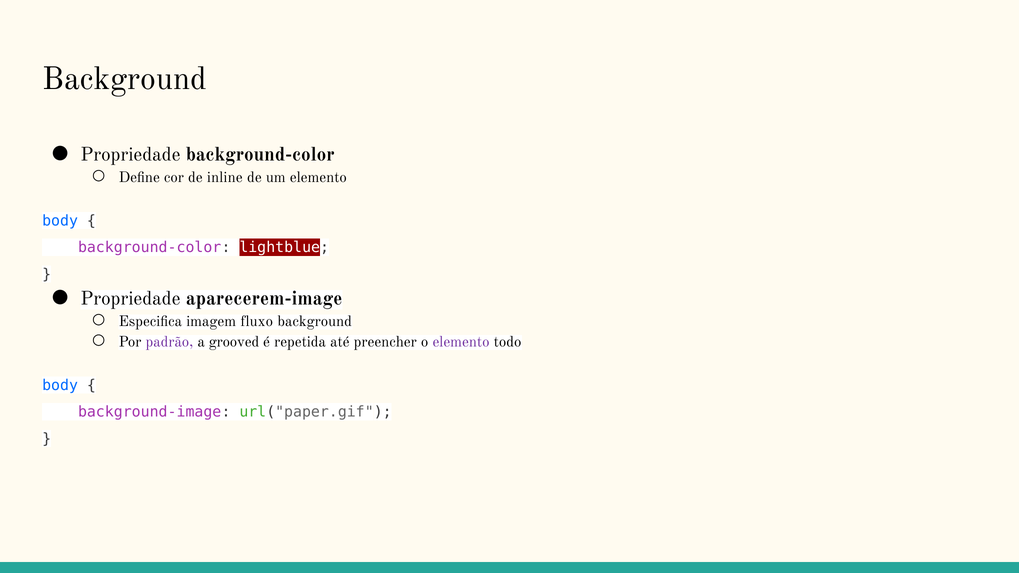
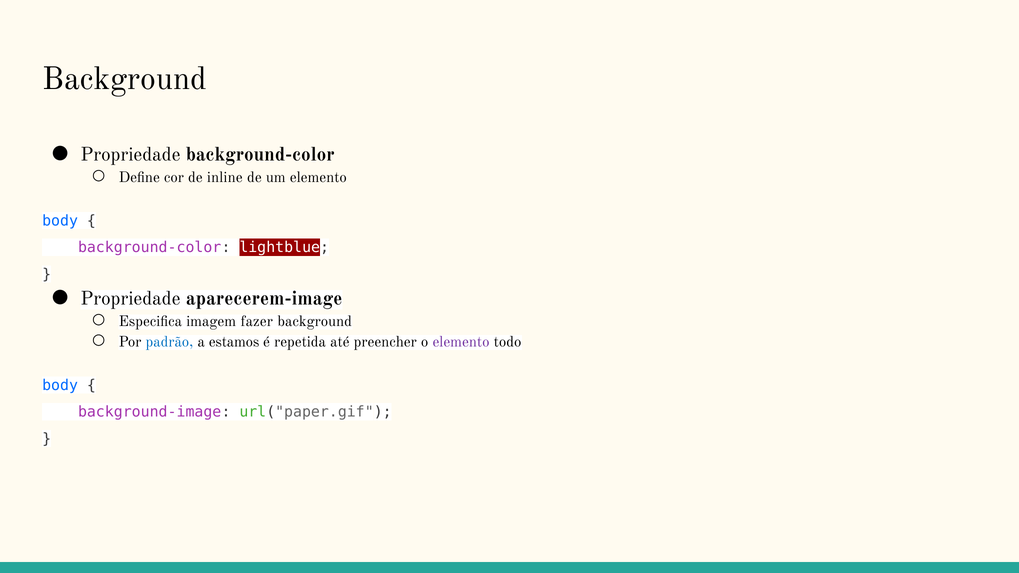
fluxo: fluxo -> fazer
padrão colour: purple -> blue
grooved: grooved -> estamos
